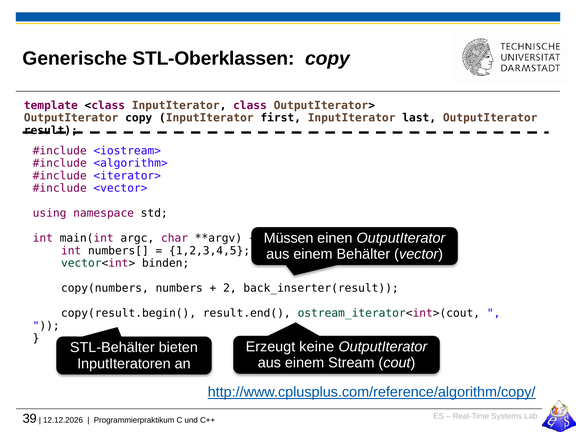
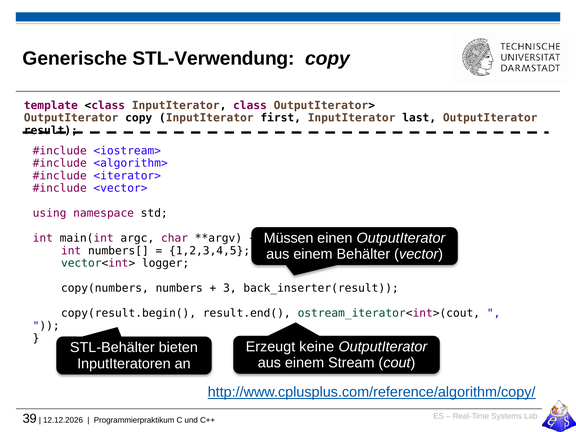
STL-Oberklassen: STL-Oberklassen -> STL-Verwendung
binden: binden -> logger
2: 2 -> 3
